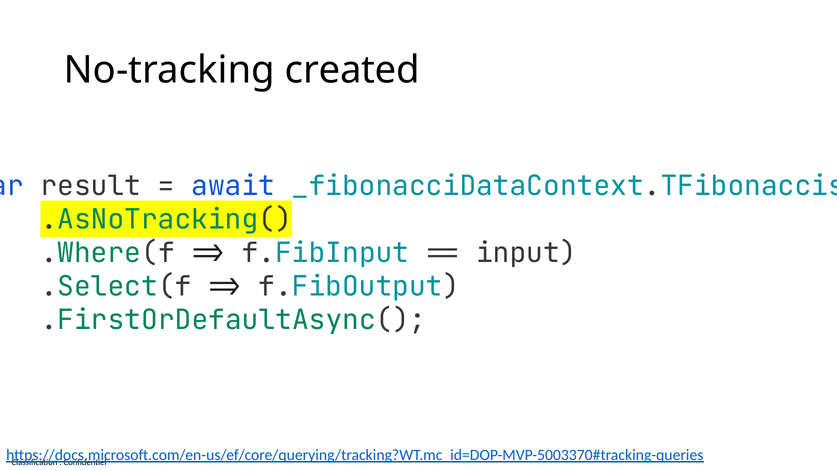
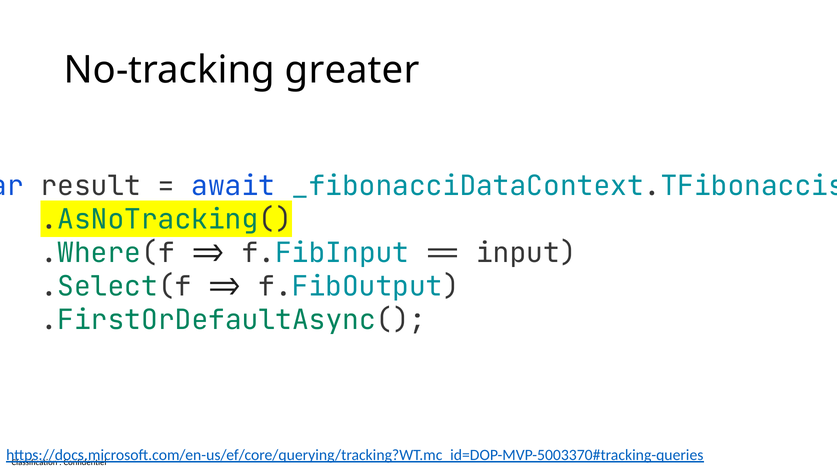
created: created -> greater
